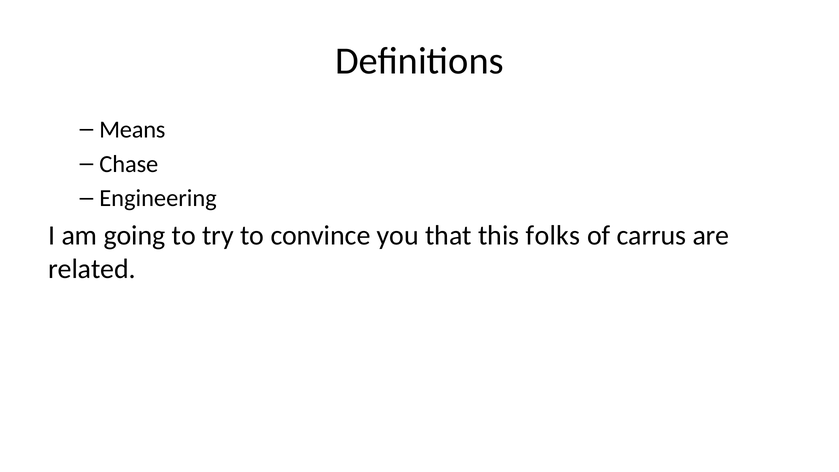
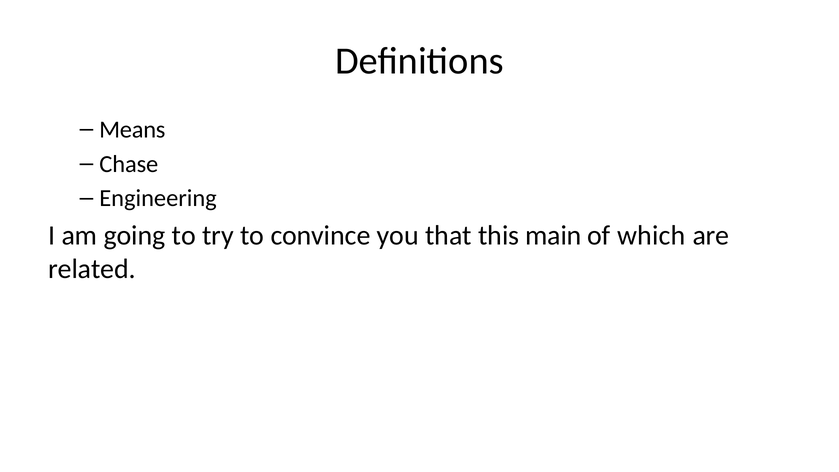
folks: folks -> main
carrus: carrus -> which
